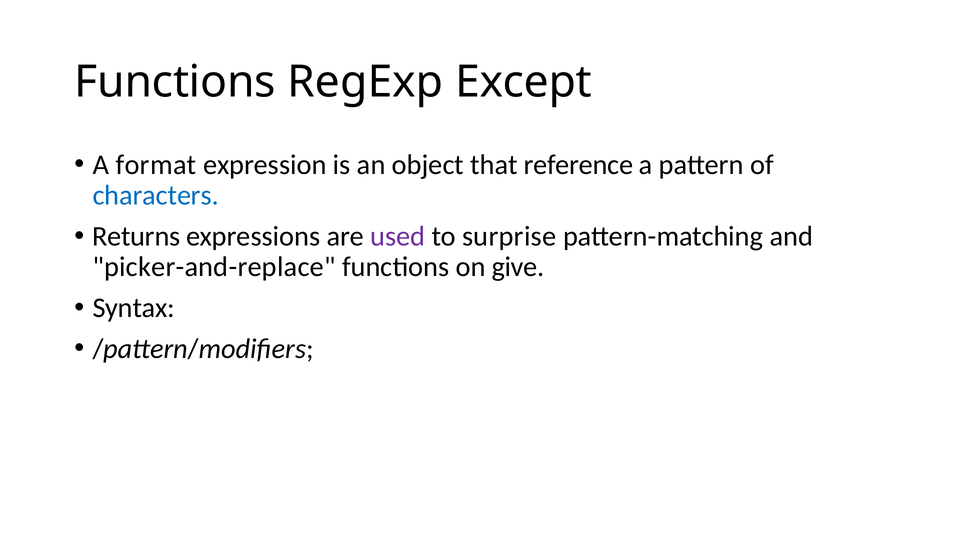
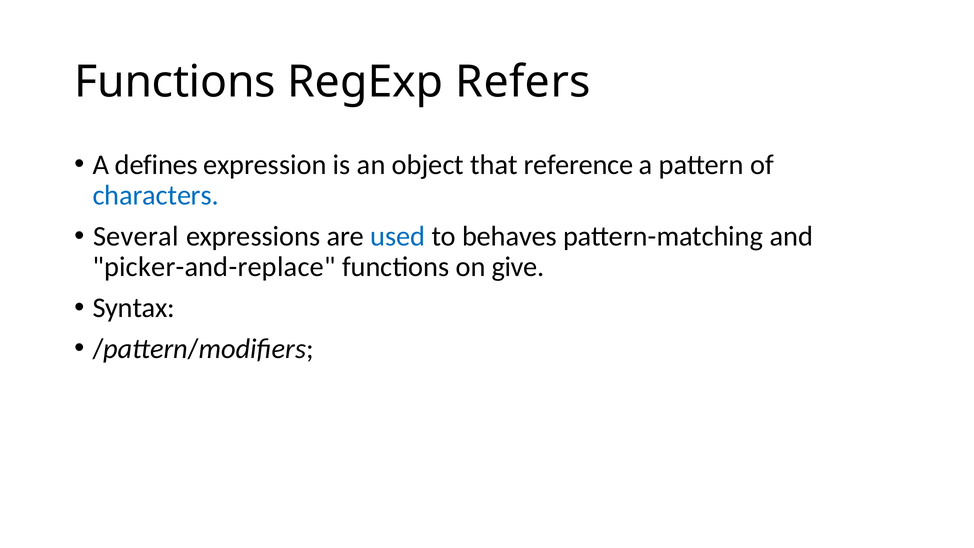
Except: Except -> Refers
format: format -> defines
Returns: Returns -> Several
used colour: purple -> blue
surprise: surprise -> behaves
